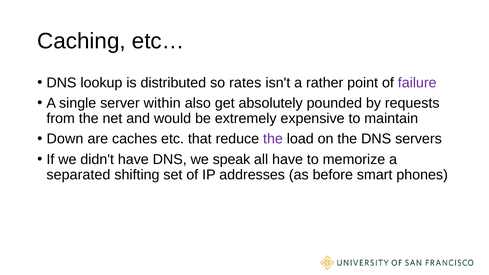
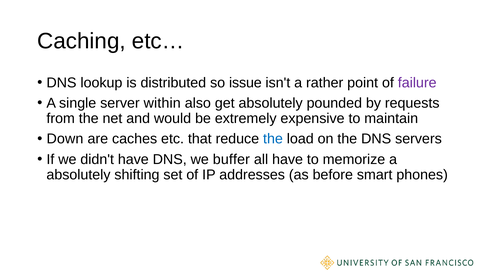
rates: rates -> issue
the at (273, 139) colour: purple -> blue
speak: speak -> buffer
separated at (78, 175): separated -> absolutely
